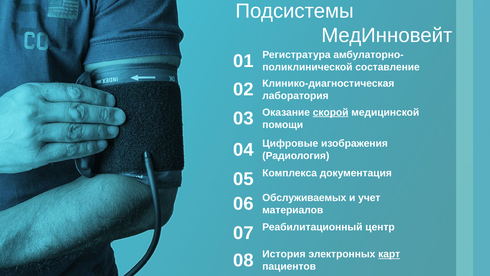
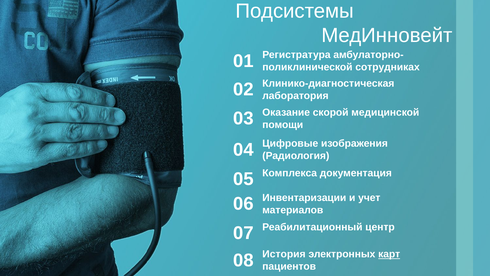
составление: составление -> сотрудниках
скорой underline: present -> none
Обслуживаемых: Обслуживаемых -> Инвентаризации
